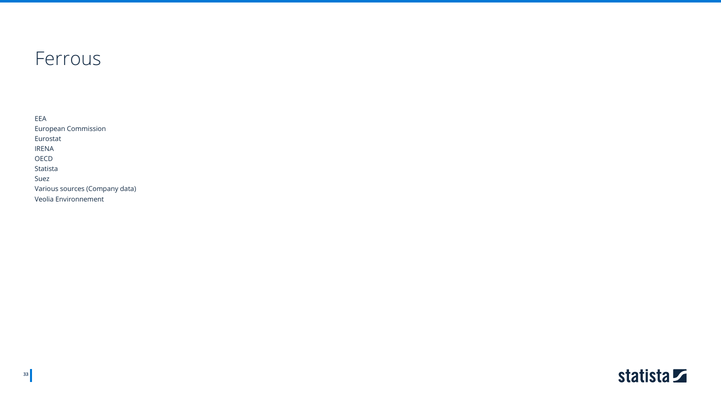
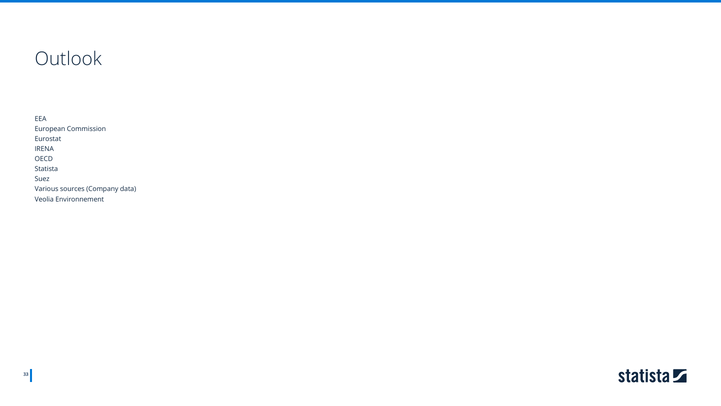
Ferrous: Ferrous -> Outlook
